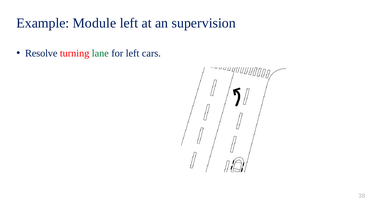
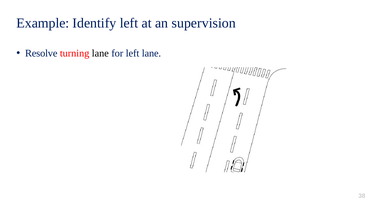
Module: Module -> Identify
lane at (100, 53) colour: green -> black
left cars: cars -> lane
